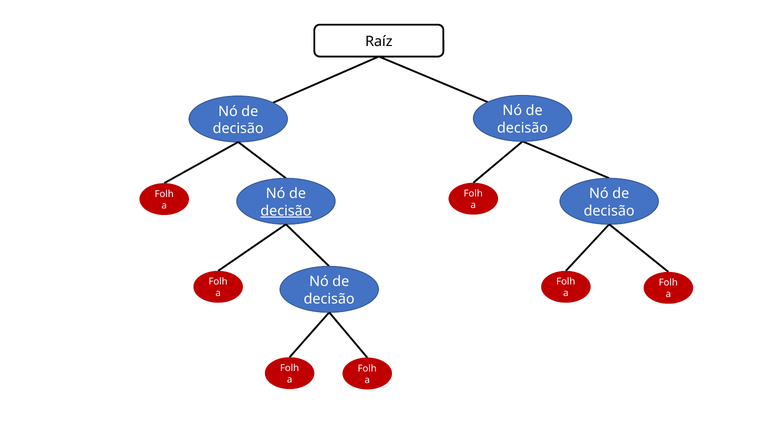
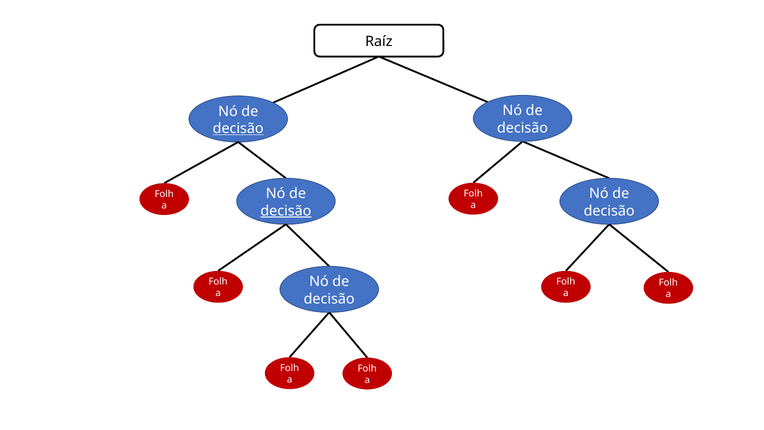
decisão at (238, 129) underline: none -> present
